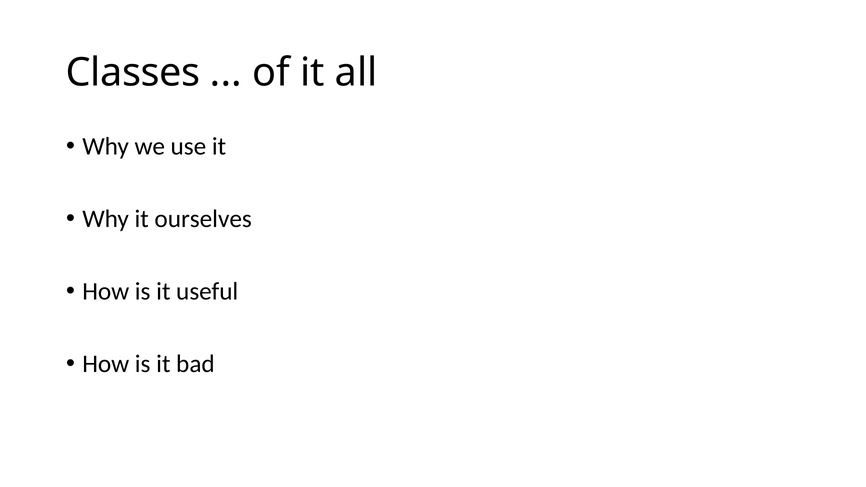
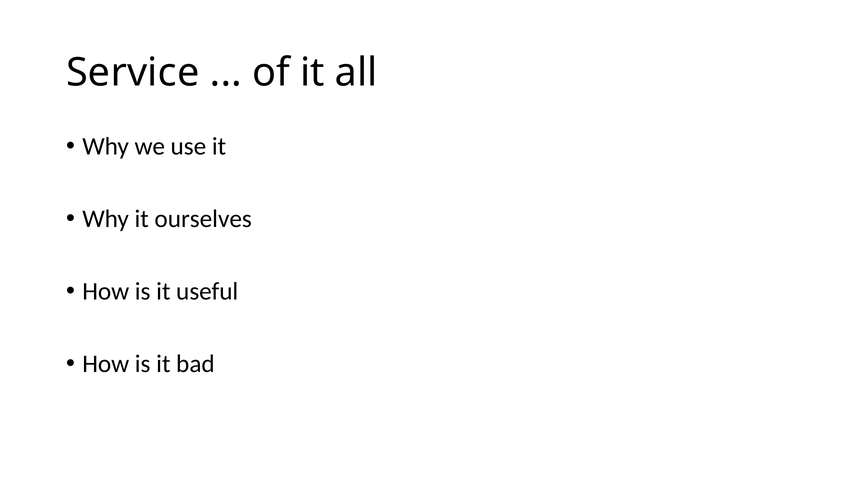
Classes: Classes -> Service
